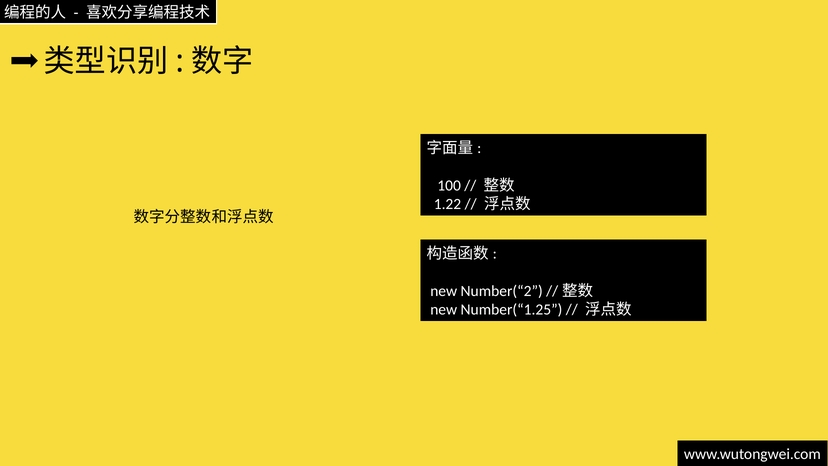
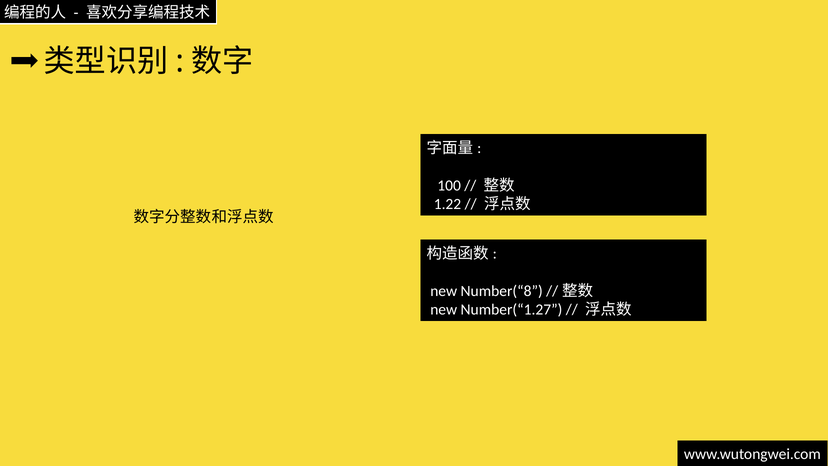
Number(“2: Number(“2 -> Number(“8
Number(“1.25: Number(“1.25 -> Number(“1.27
